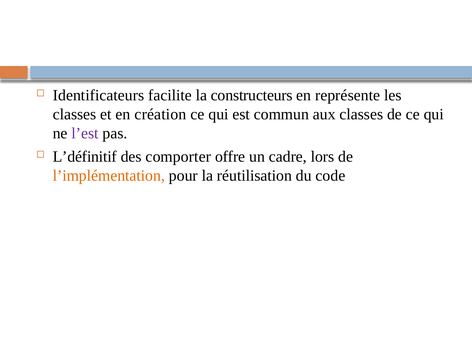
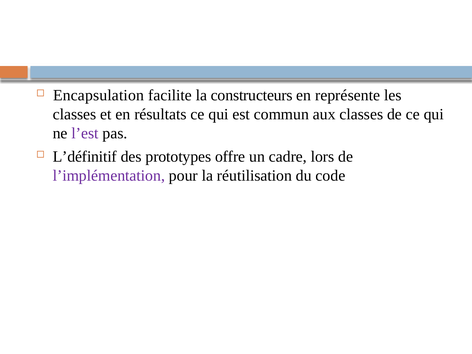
Identificateurs: Identificateurs -> Encapsulation
création: création -> résultats
comporter: comporter -> prototypes
l’implémentation colour: orange -> purple
